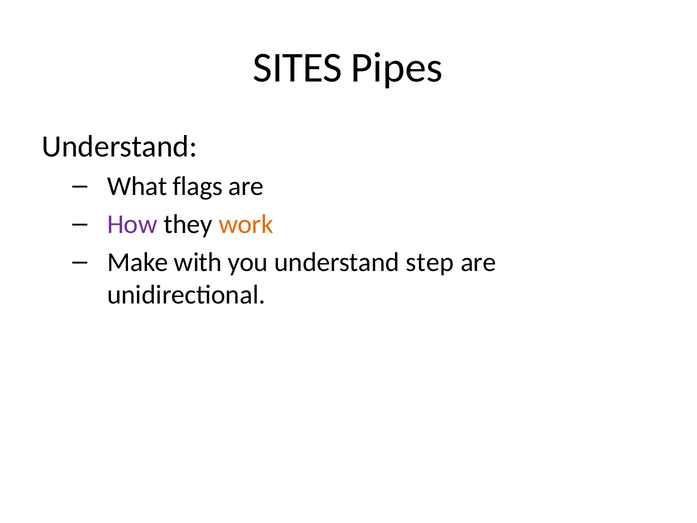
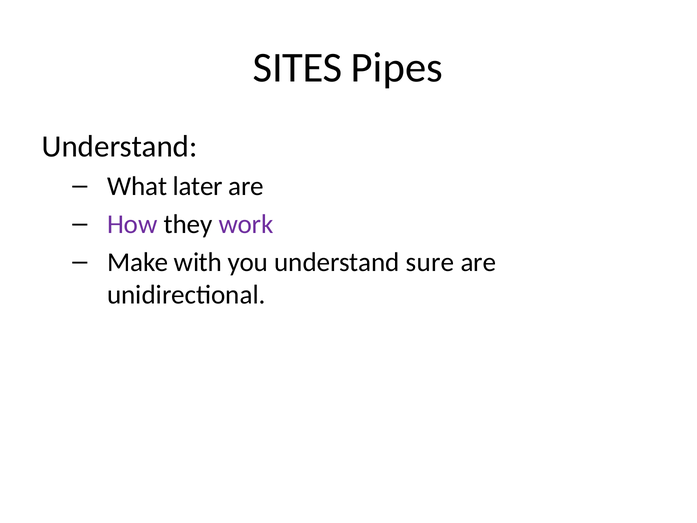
flags: flags -> later
work colour: orange -> purple
step: step -> sure
